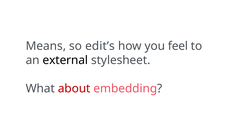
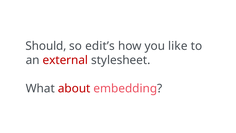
Means: Means -> Should
feel: feel -> like
external colour: black -> red
